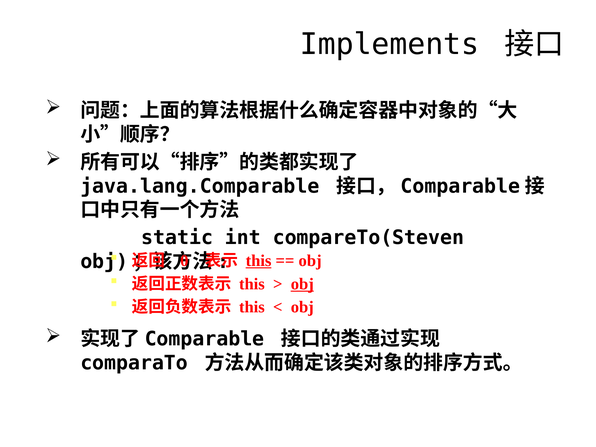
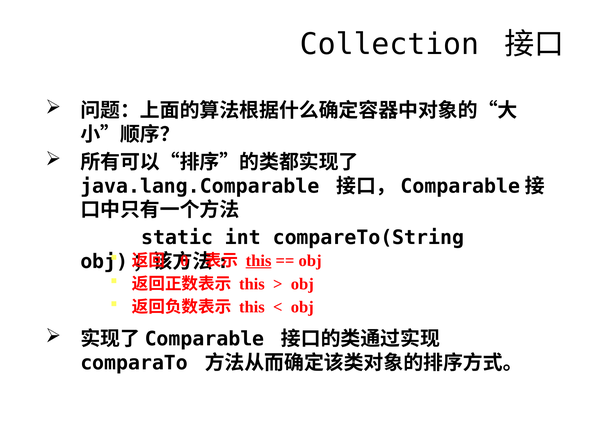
Implements: Implements -> Collection
compareTo(Steven: compareTo(Steven -> compareTo(String
obj at (302, 284) underline: present -> none
